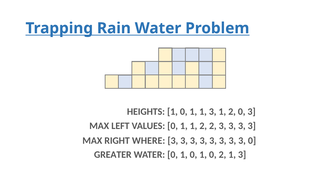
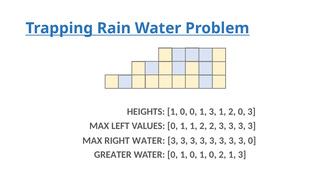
HEIGHTS 1 0 1: 1 -> 0
RIGHT WHERE: WHERE -> WATER
